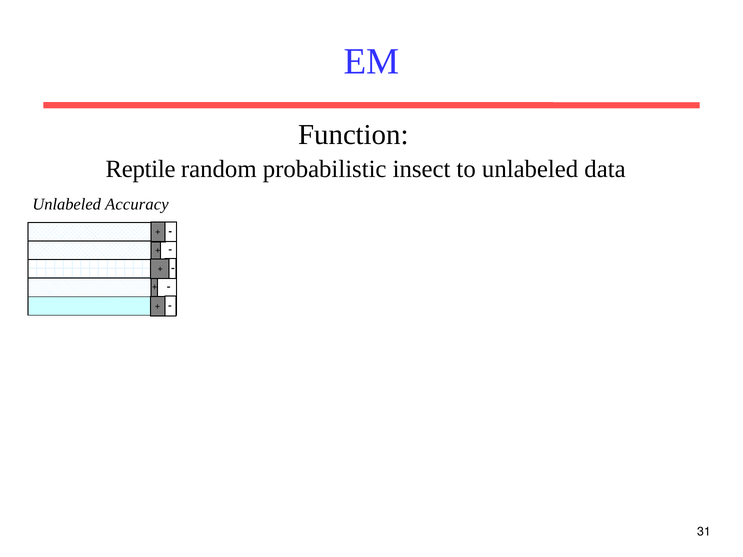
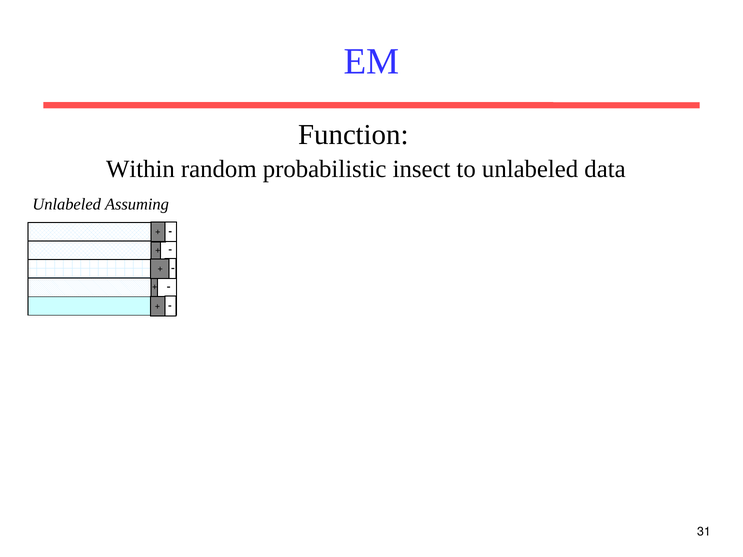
Reptile: Reptile -> Within
Accuracy: Accuracy -> Assuming
